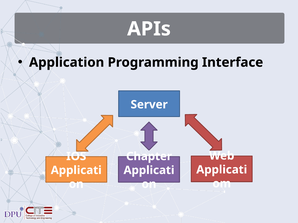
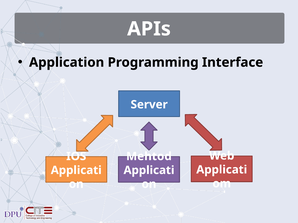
Chapter: Chapter -> Mehtod
